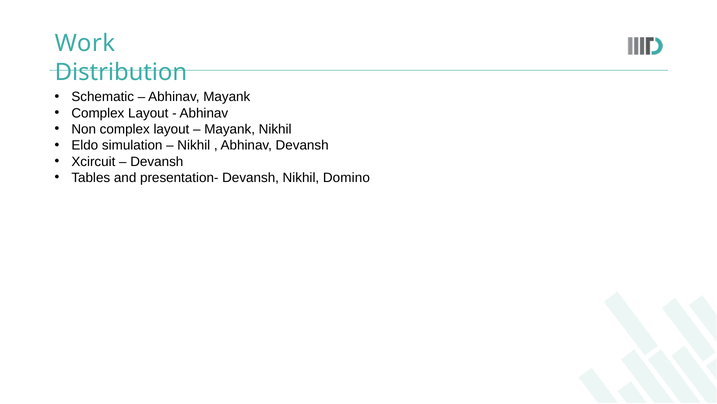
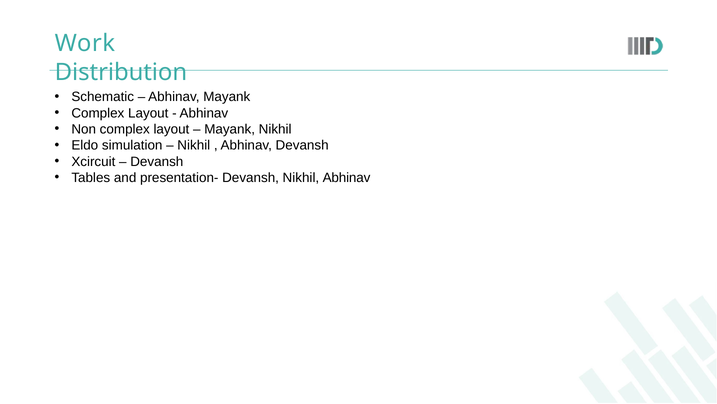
Nikhil Domino: Domino -> Abhinav
